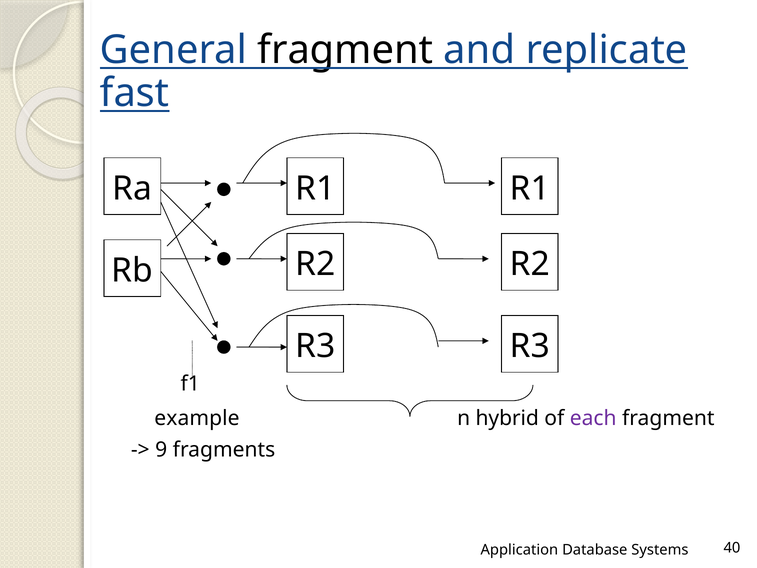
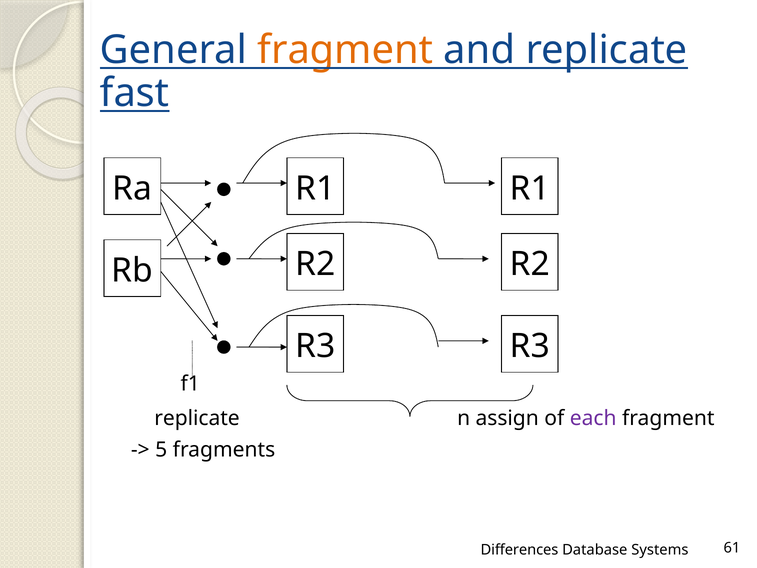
fragment at (345, 50) colour: black -> orange
example at (197, 418): example -> replicate
hybrid: hybrid -> assign
9: 9 -> 5
Application: Application -> Differences
40: 40 -> 61
